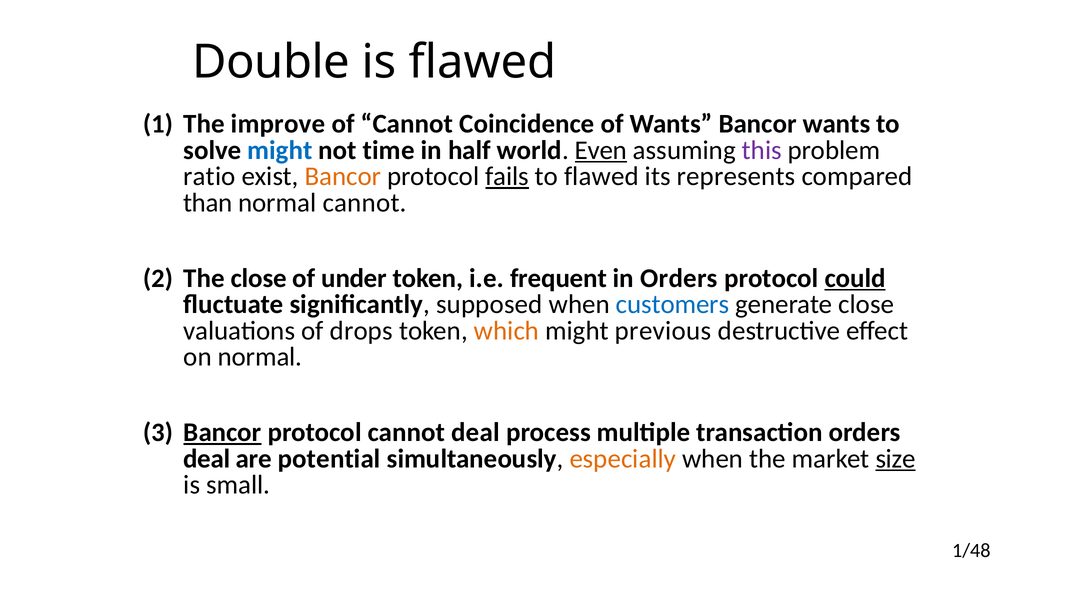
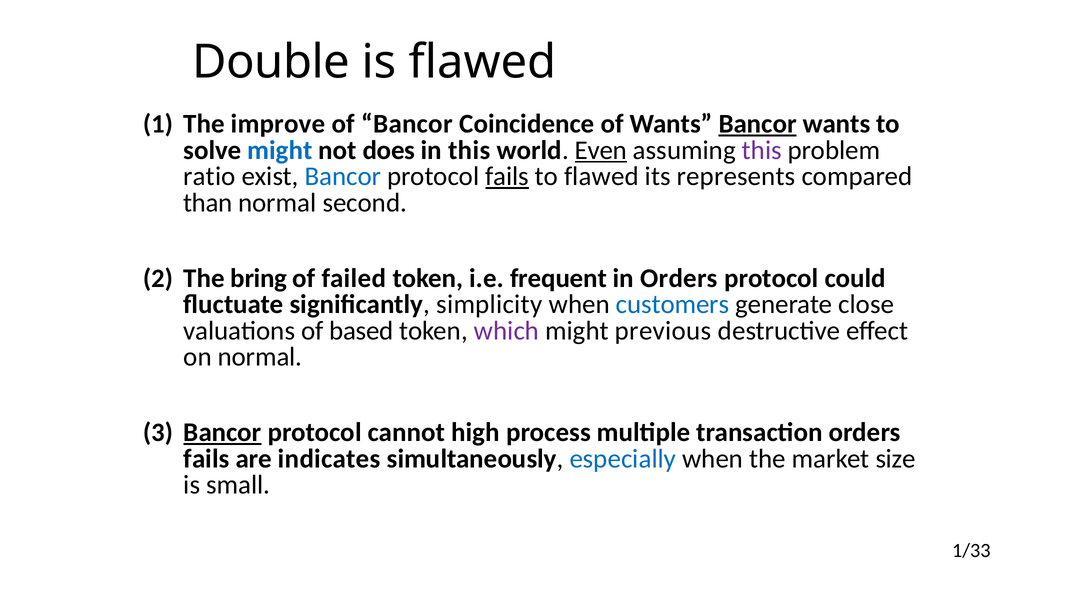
of Cannot: Cannot -> Bancor
Bancor at (758, 124) underline: none -> present
time: time -> does
in half: half -> this
Bancor at (343, 176) colour: orange -> blue
normal cannot: cannot -> second
The close: close -> bring
under: under -> failed
could underline: present -> none
supposed: supposed -> simplicity
drops: drops -> based
which colour: orange -> purple
cannot deal: deal -> high
deal at (207, 459): deal -> fails
potential: potential -> indicates
especially colour: orange -> blue
size underline: present -> none
1/48: 1/48 -> 1/33
